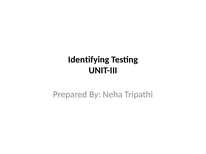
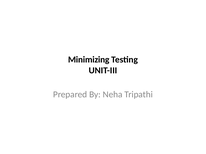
Identifying: Identifying -> Minimizing
